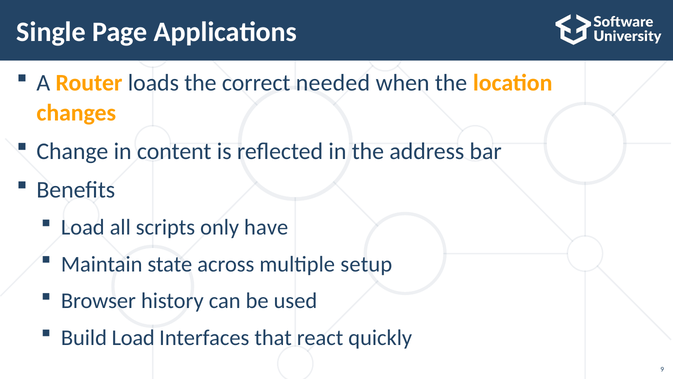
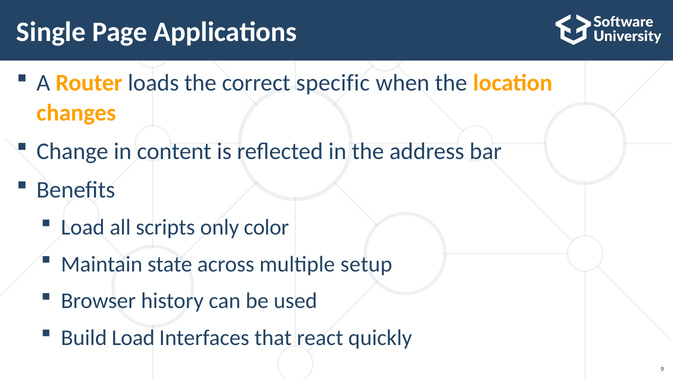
needed: needed -> specific
have: have -> color
